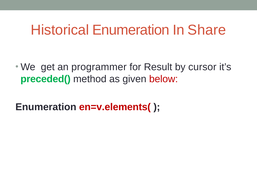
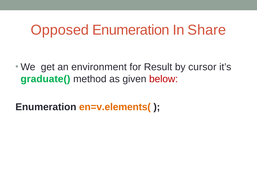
Historical: Historical -> Opposed
programmer: programmer -> environment
preceded(: preceded( -> graduate(
en=v.elements( colour: red -> orange
